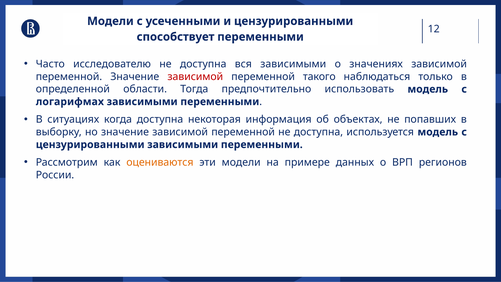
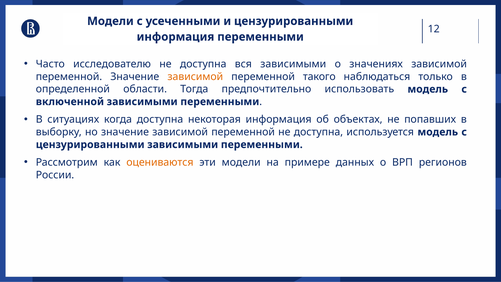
способствует at (176, 37): способствует -> информация
зависимой at (195, 77) colour: red -> orange
логарифмах: логарифмах -> включенной
